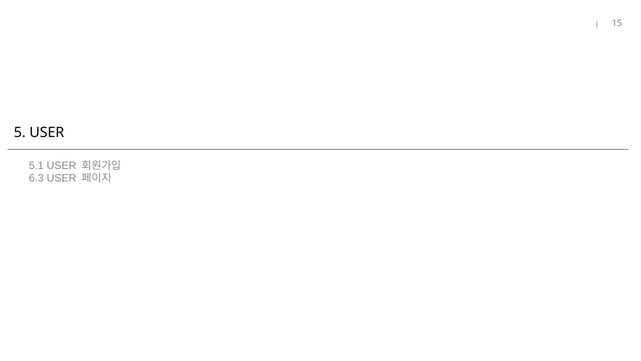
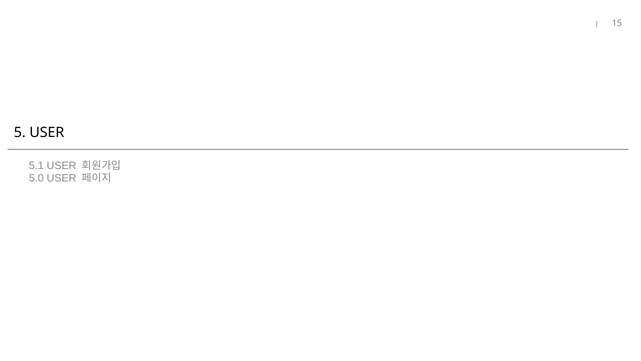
6.3: 6.3 -> 5.0
